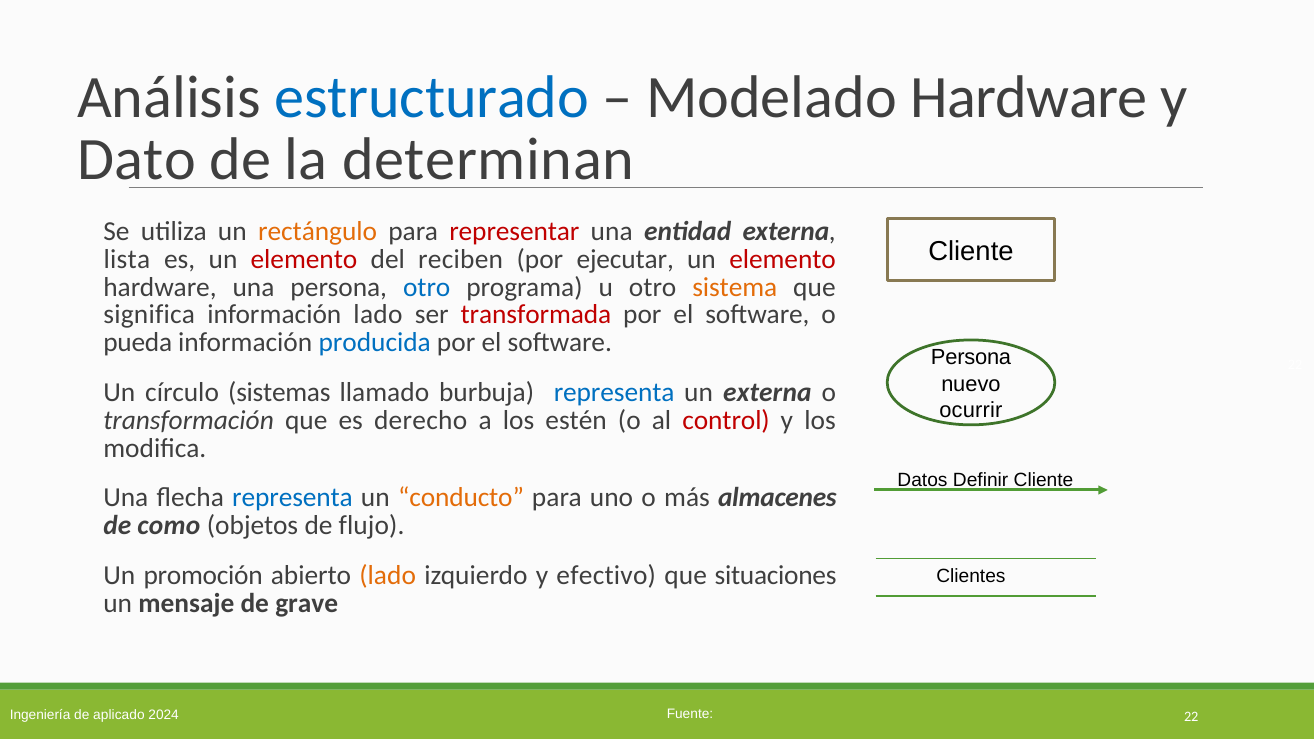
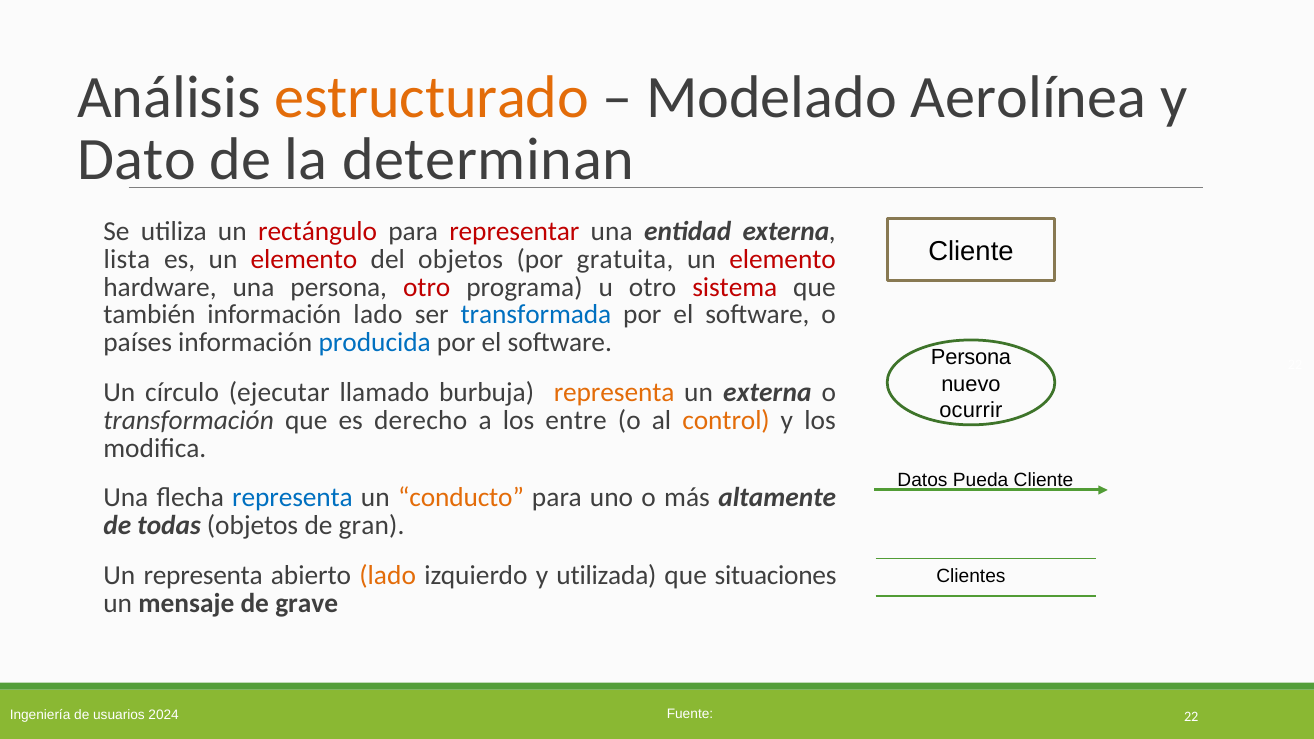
estructurado colour: blue -> orange
Modelado Hardware: Hardware -> Aerolínea
rectángulo colour: orange -> red
del reciben: reciben -> objetos
ejecutar: ejecutar -> gratuita
otro at (427, 287) colour: blue -> red
sistema colour: orange -> red
significa: significa -> también
transformada colour: red -> blue
pueda: pueda -> países
sistemas: sistemas -> ejecutar
representa at (614, 393) colour: blue -> orange
estén: estén -> entre
control colour: red -> orange
Definir: Definir -> Pueda
almacenes: almacenes -> altamente
como: como -> todas
flujo: flujo -> gran
Un promoción: promoción -> representa
efectivo: efectivo -> utilizada
aplicado: aplicado -> usuarios
